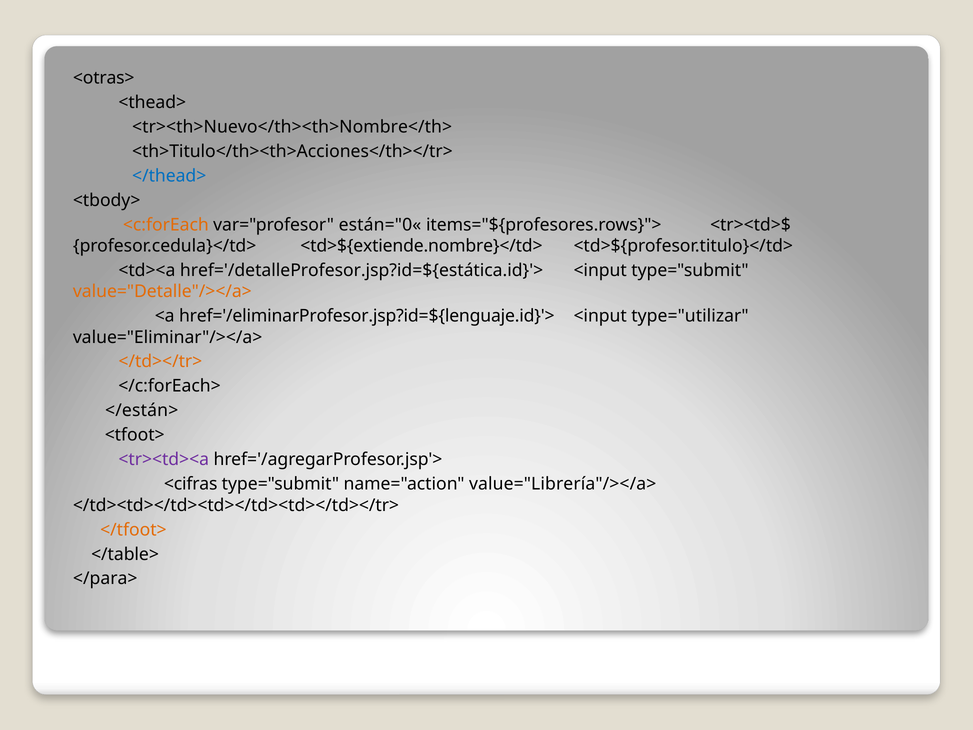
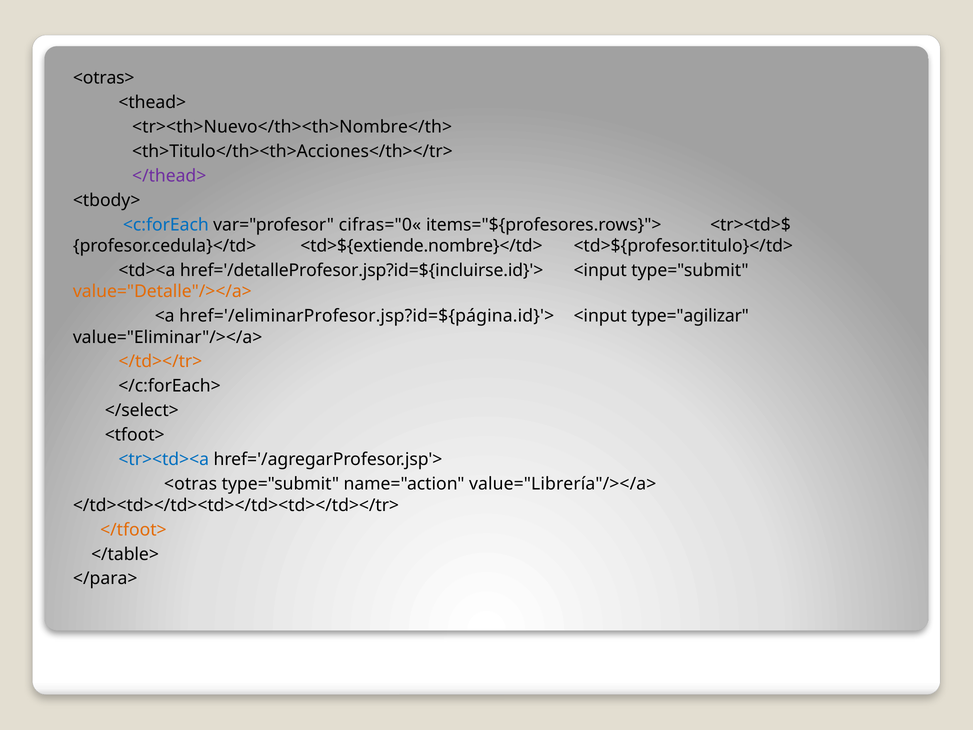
</thead> colour: blue -> purple
<c:forEach colour: orange -> blue
están="0«: están="0« -> cifras="0«
href='/detalleProfesor.jsp?id=${estática.id}'>: href='/detalleProfesor.jsp?id=${estática.id}'> -> href='/detalleProfesor.jsp?id=${incluirse.id}'>
href='/eliminarProfesor.jsp?id=${lenguaje.id}'>: href='/eliminarProfesor.jsp?id=${lenguaje.id}'> -> href='/eliminarProfesor.jsp?id=${página.id}'>
type="utilizar: type="utilizar -> type="agilizar
</están>: </están> -> </select>
<tr><td><a colour: purple -> blue
<cifras: <cifras -> <otras
